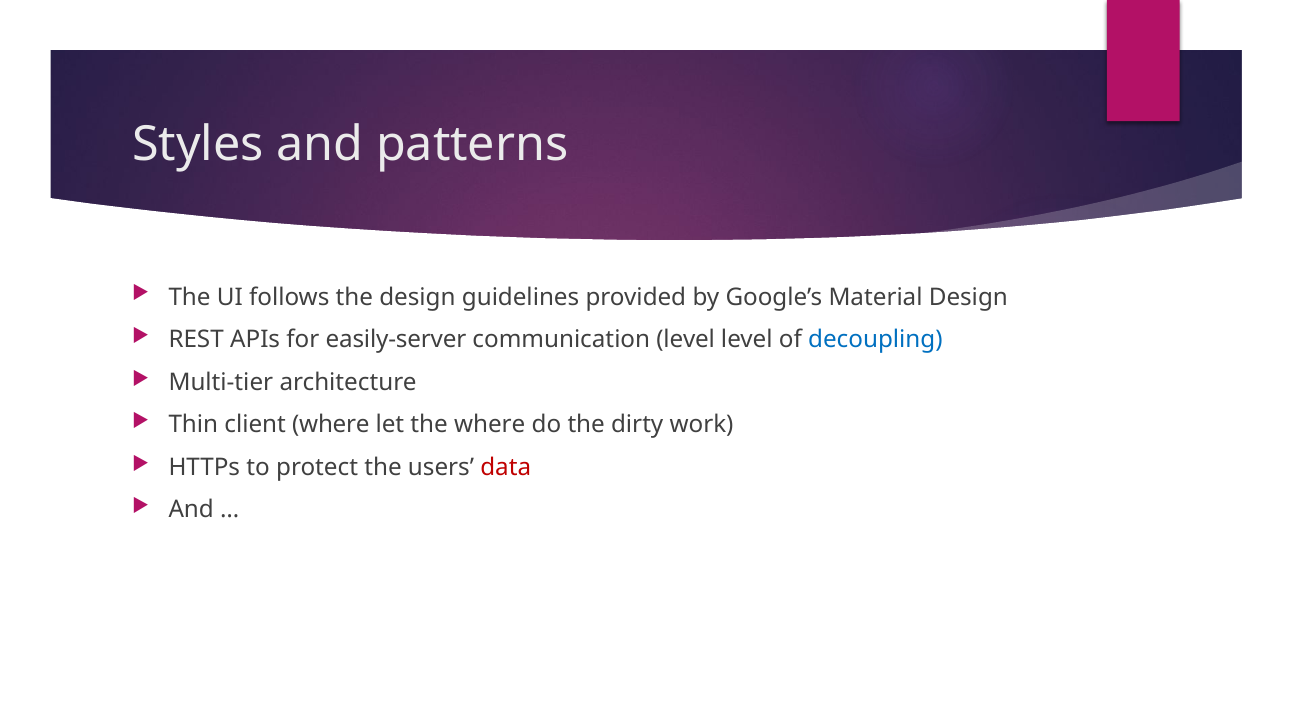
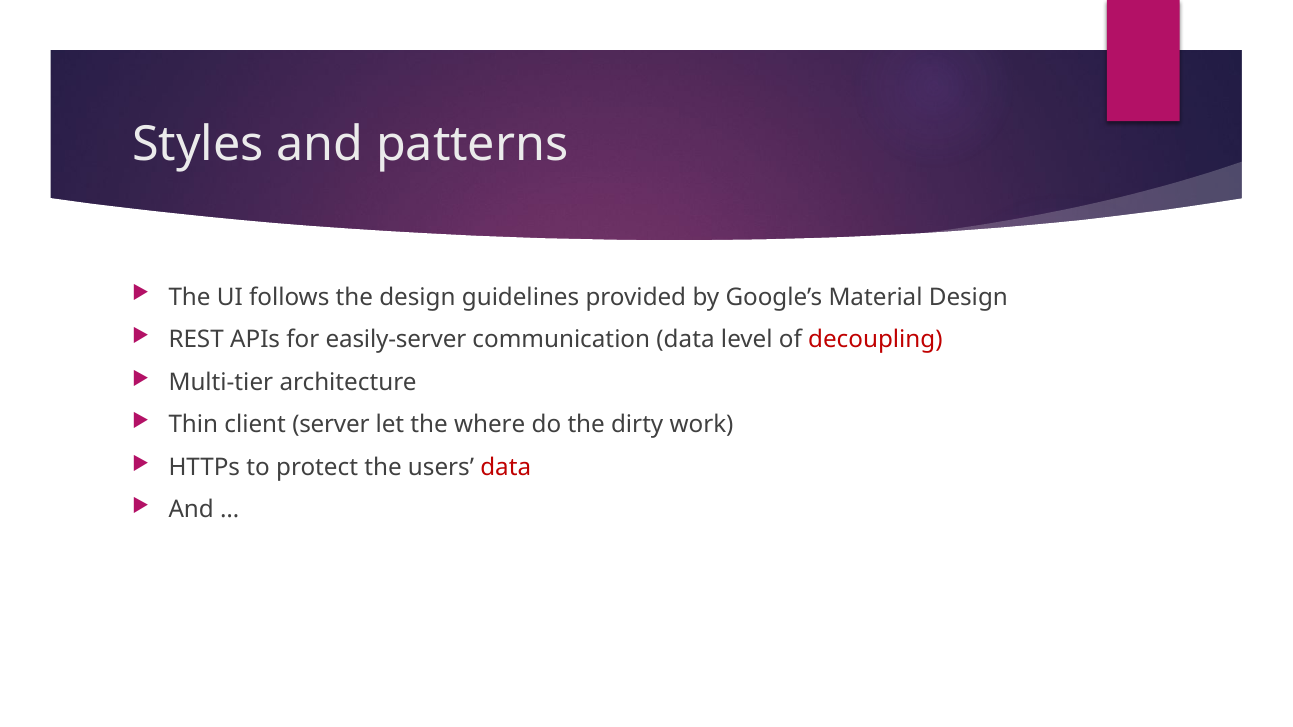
communication level: level -> data
decoupling colour: blue -> red
client where: where -> server
